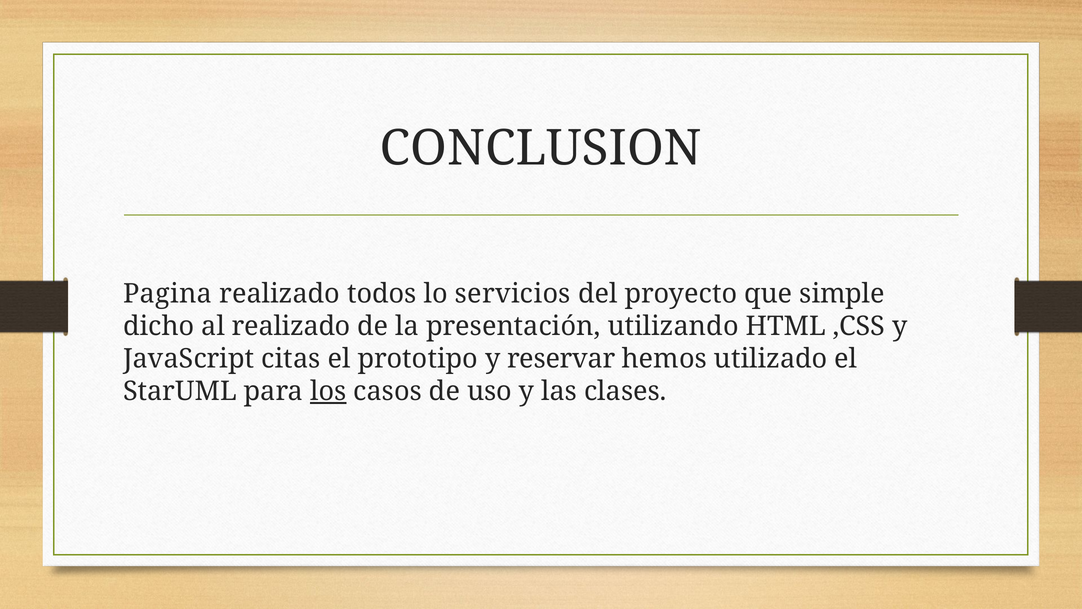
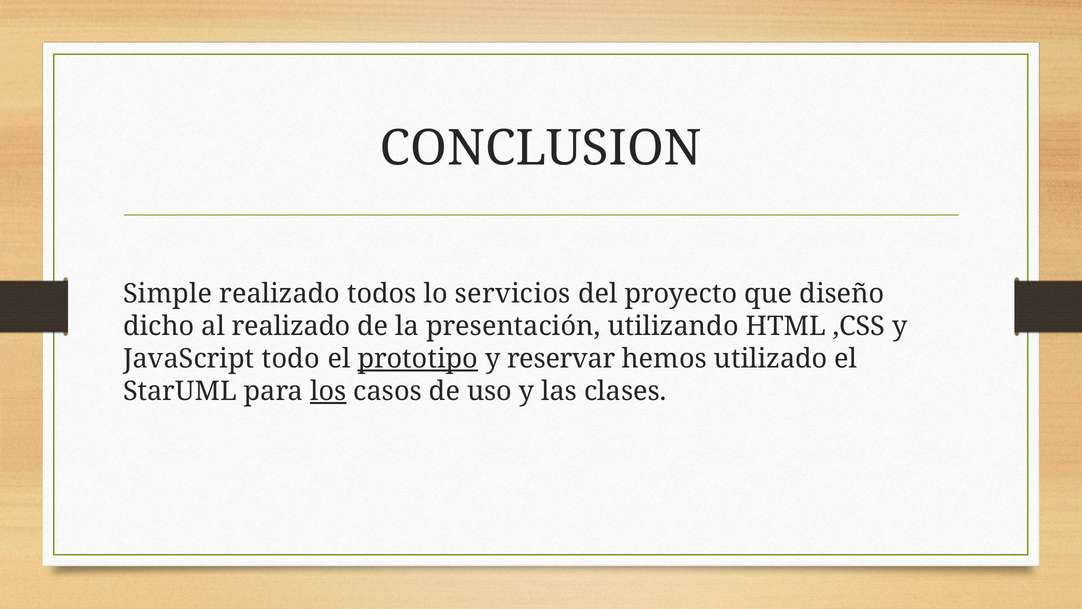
Pagina: Pagina -> Simple
simple: simple -> diseño
citas: citas -> todo
prototipo underline: none -> present
